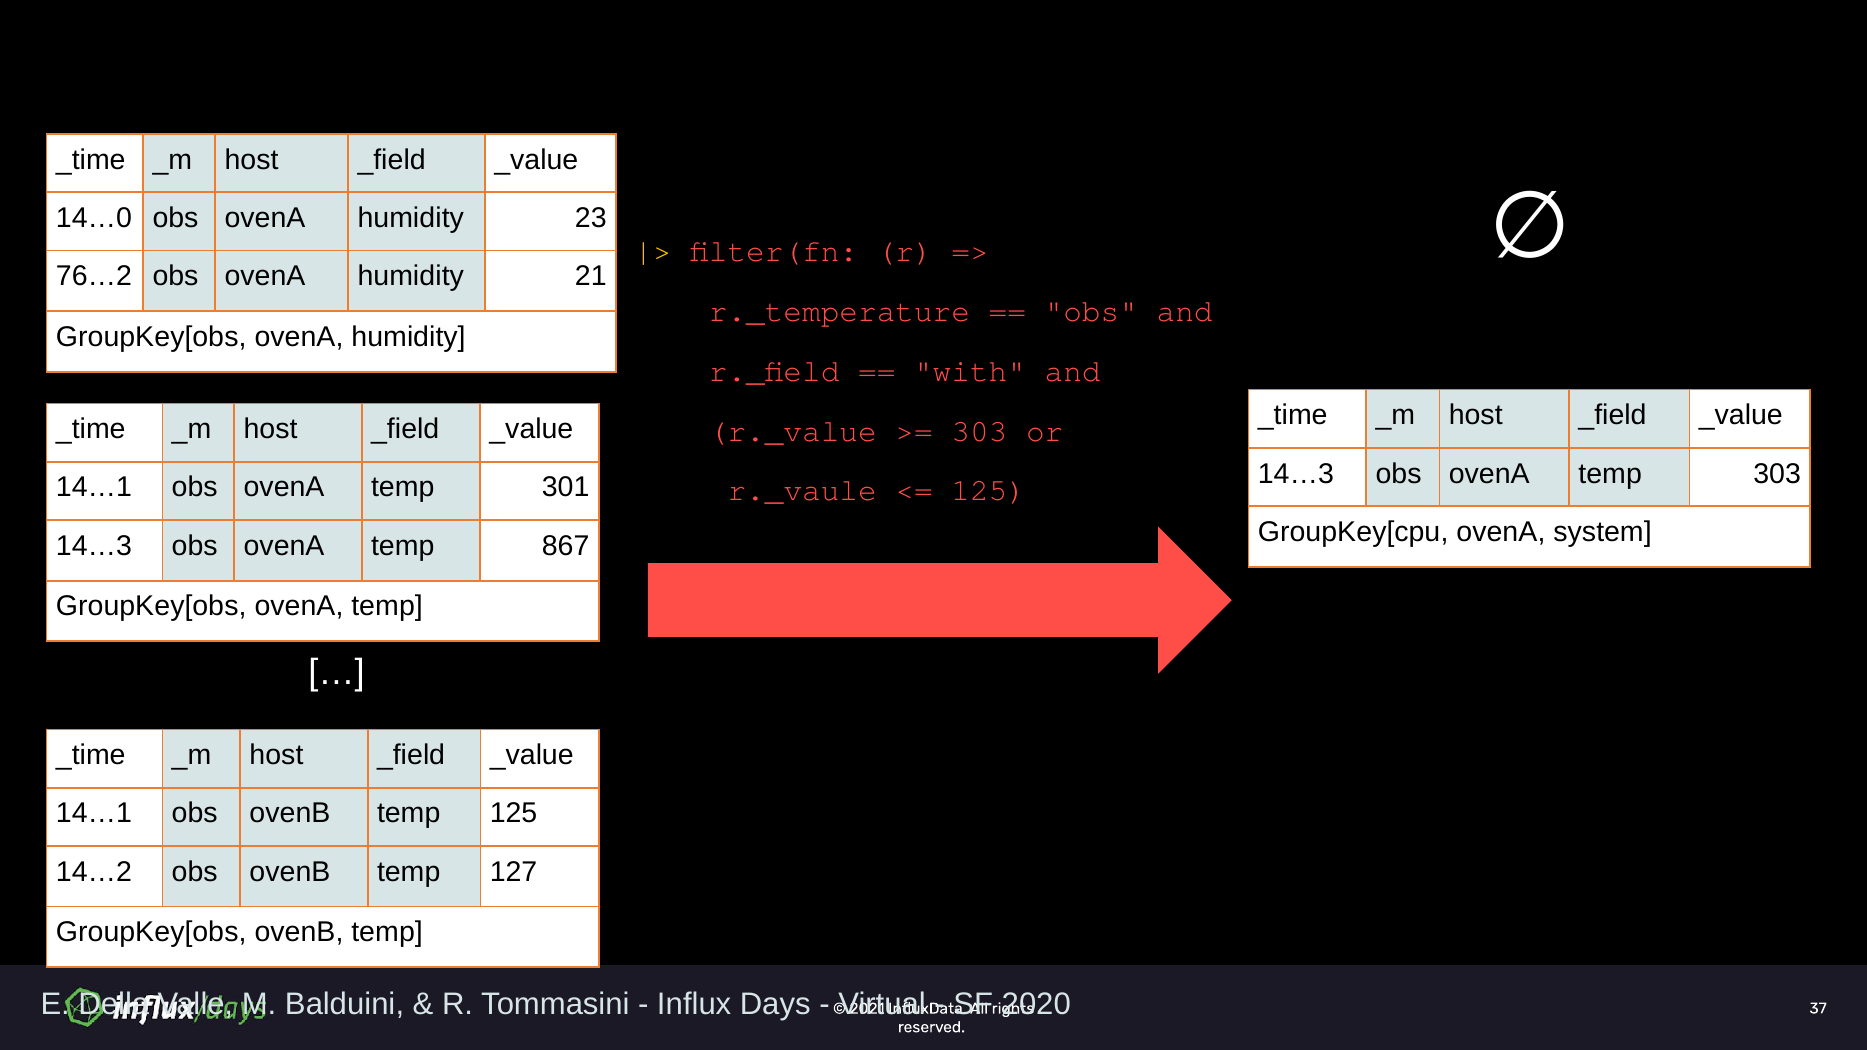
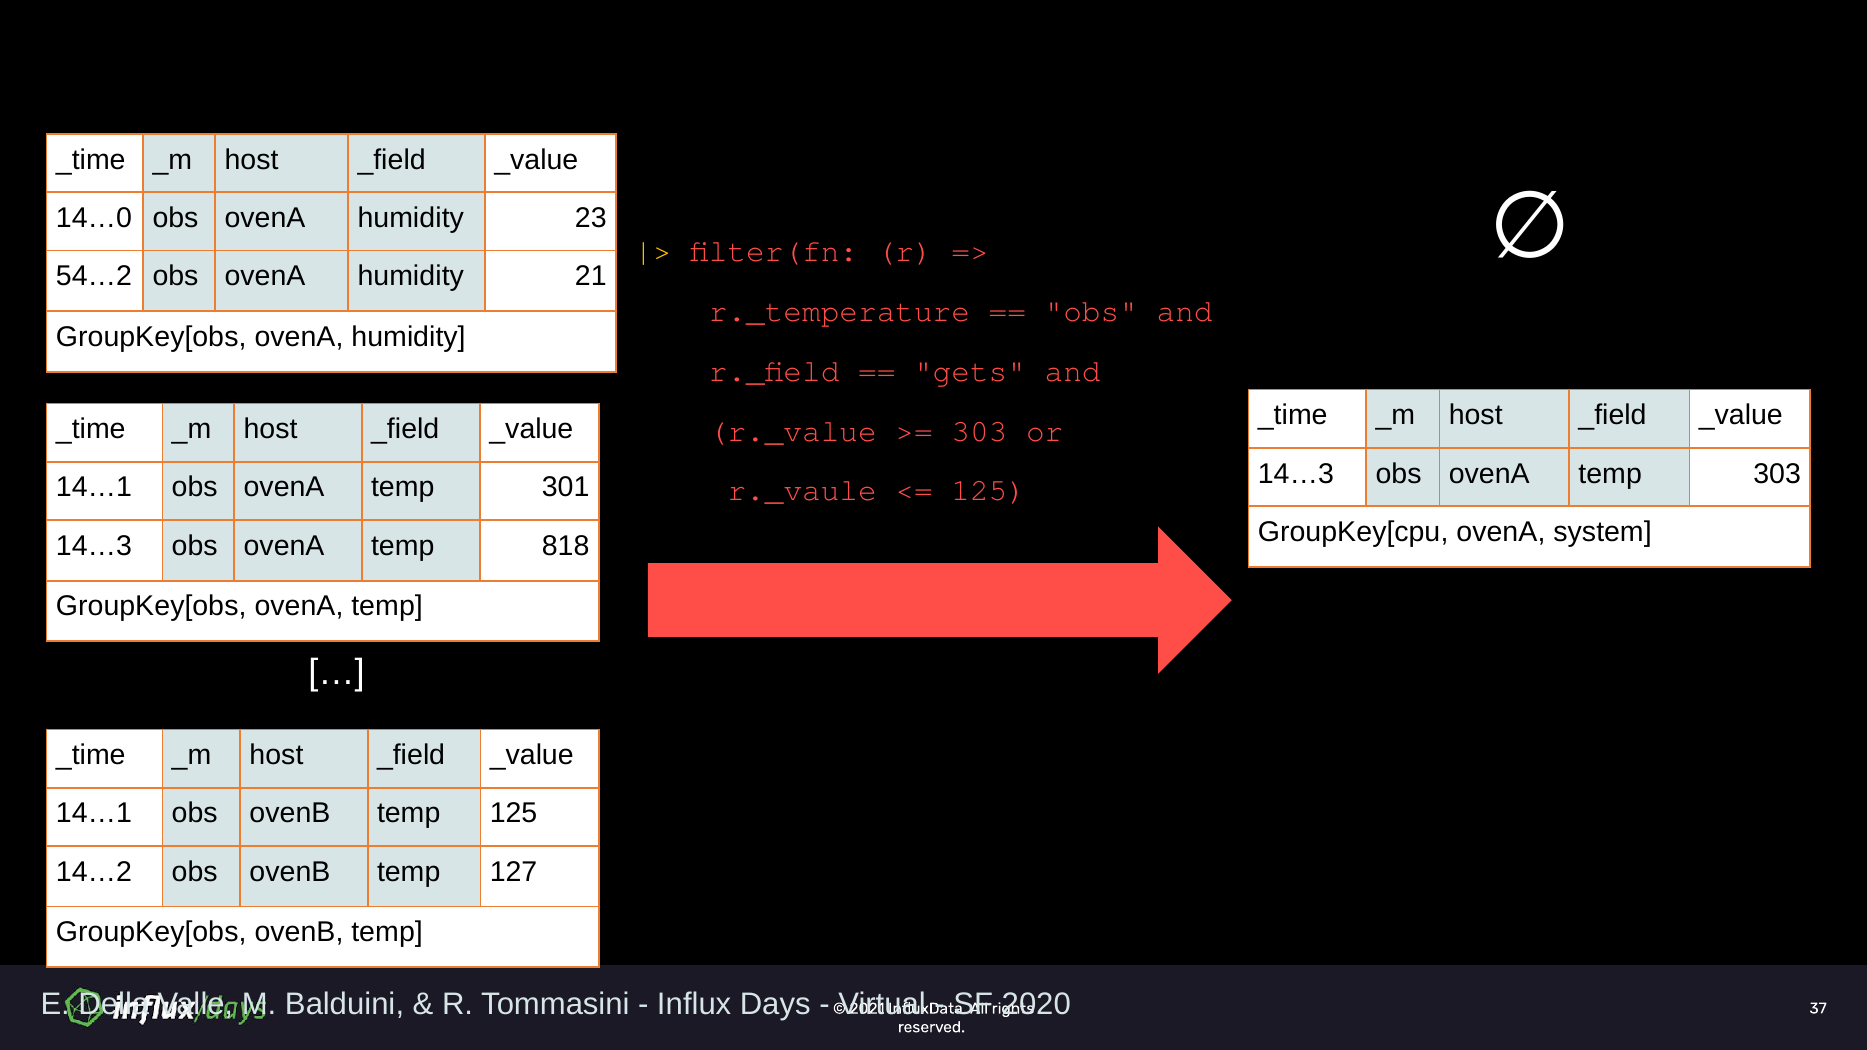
76…2: 76…2 -> 54…2
with: with -> gets
867: 867 -> 818
